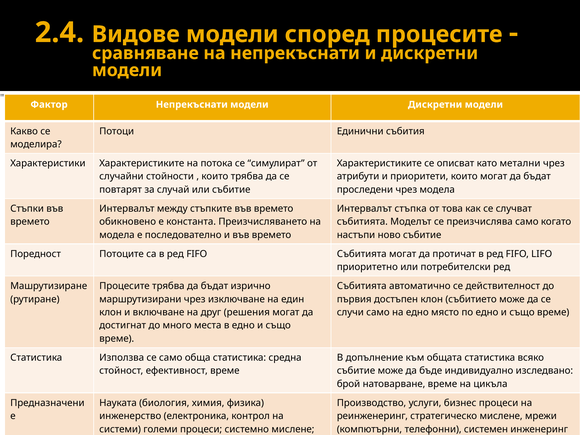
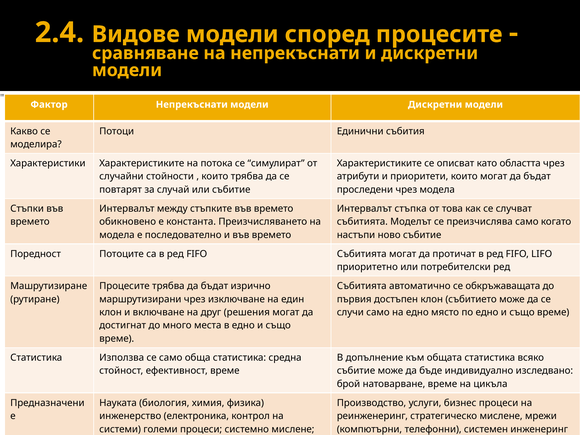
метални: метални -> областта
действителност: действителност -> обкръжаващата
